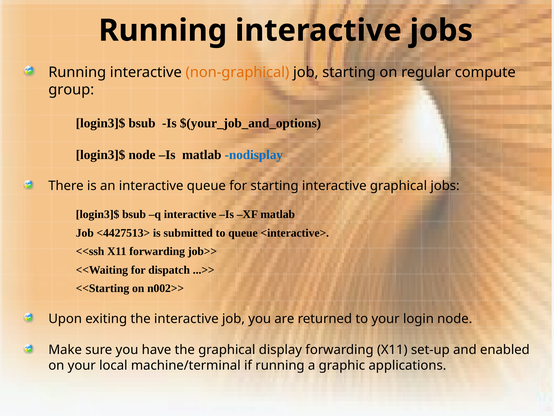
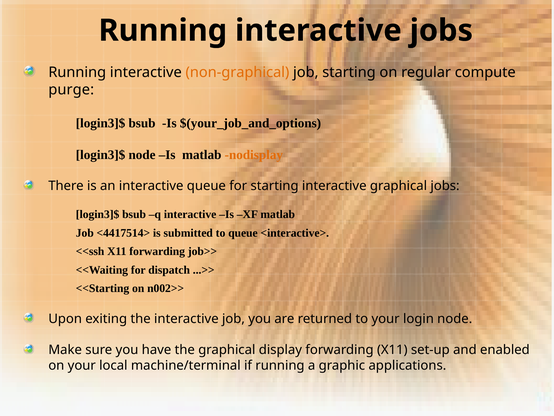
group: group -> purge
nodisplay colour: blue -> orange
<4427513>: <4427513> -> <4417514>
